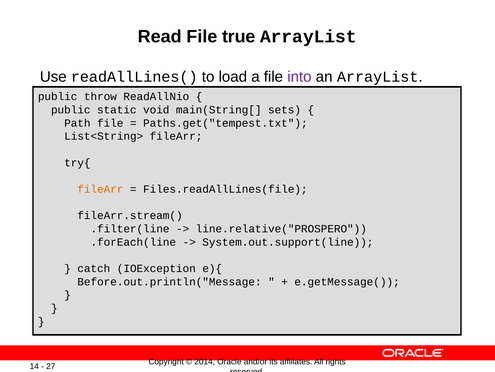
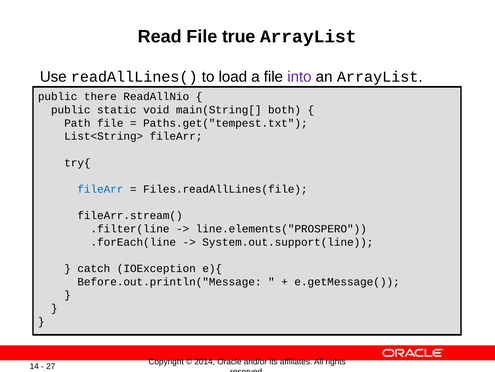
throw: throw -> there
sets: sets -> both
fileArr at (100, 189) colour: orange -> blue
line.relative("PROSPERO: line.relative("PROSPERO -> line.elements("PROSPERO
